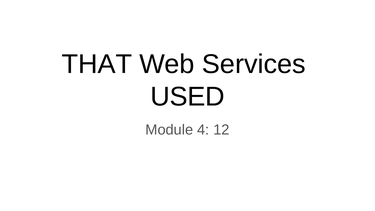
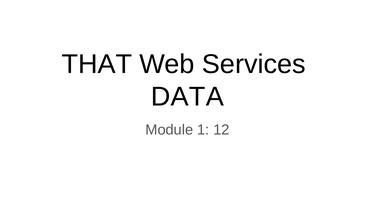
USED: USED -> DATA
4: 4 -> 1
